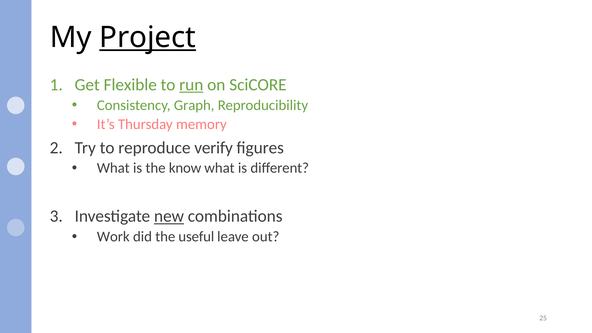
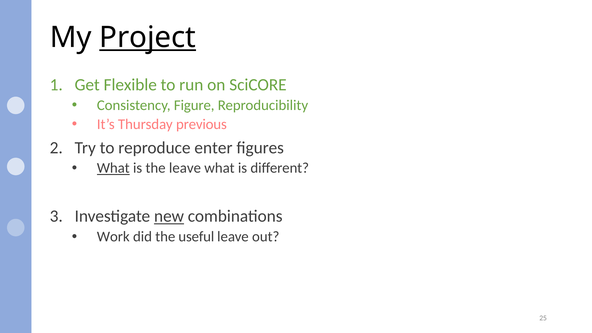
run underline: present -> none
Graph: Graph -> Figure
memory: memory -> previous
verify: verify -> enter
What at (113, 168) underline: none -> present
the know: know -> leave
